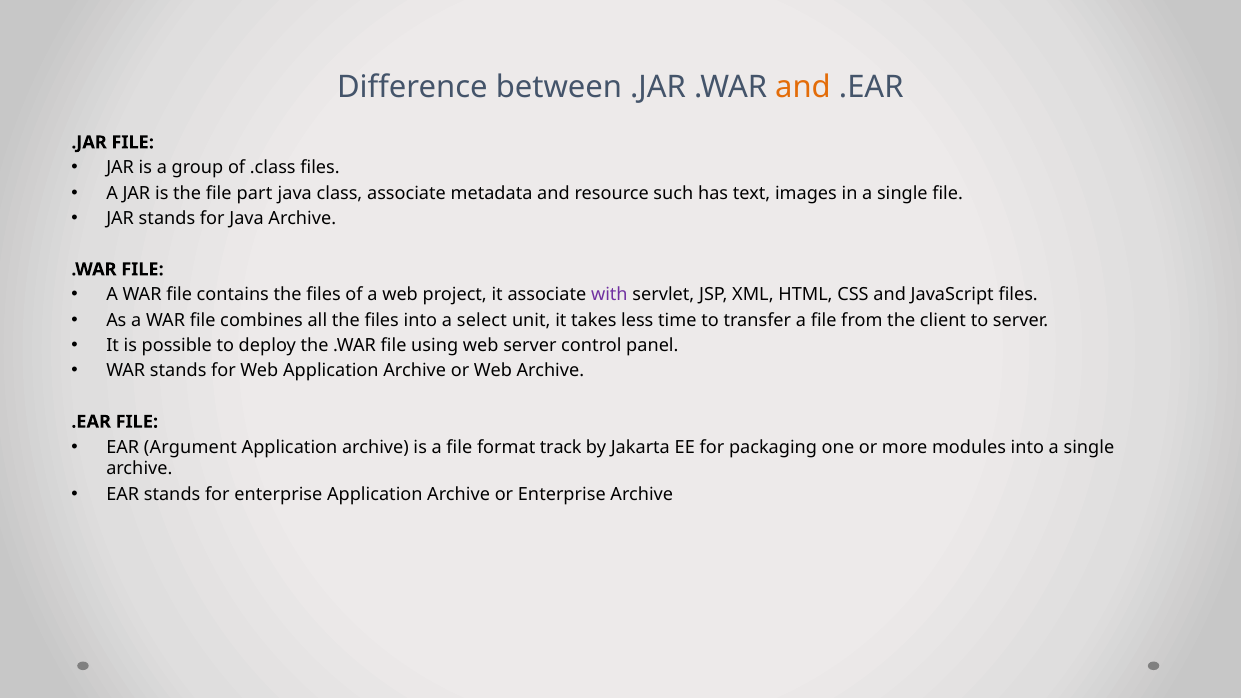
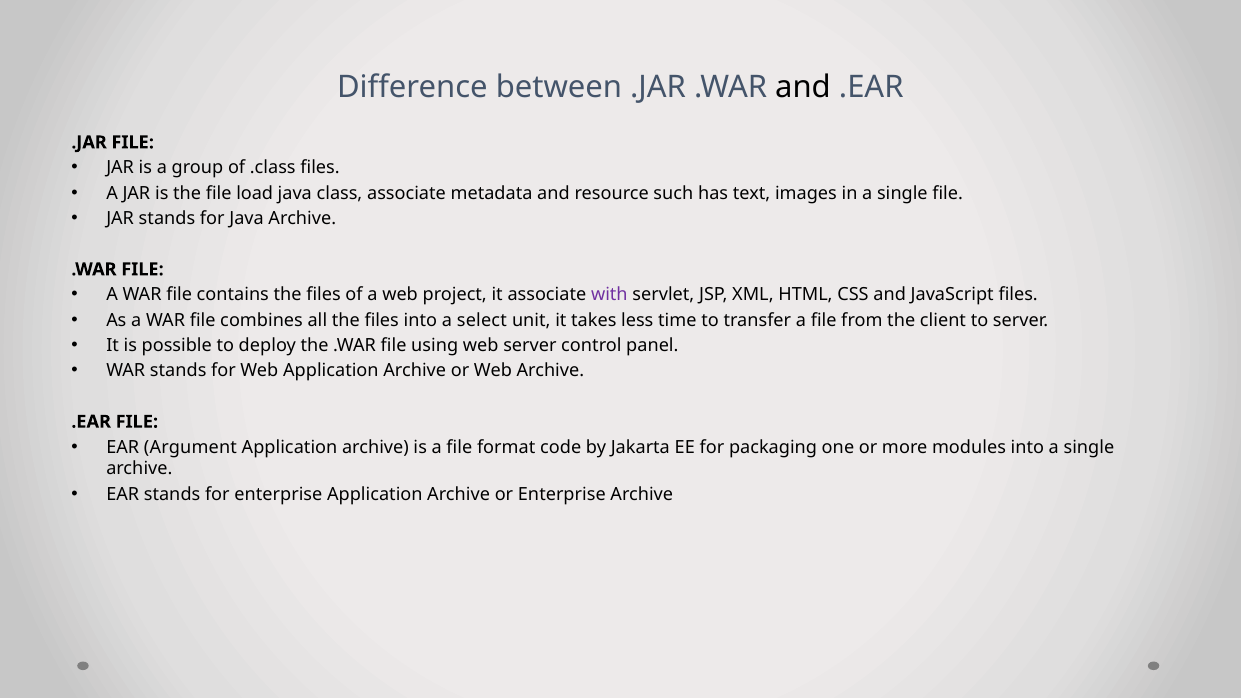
and at (803, 87) colour: orange -> black
part: part -> load
track: track -> code
